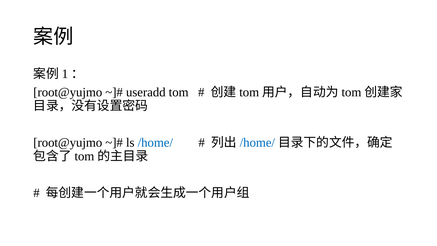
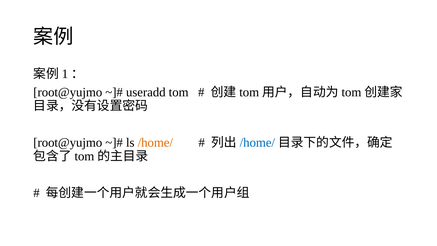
/home/ at (155, 142) colour: blue -> orange
